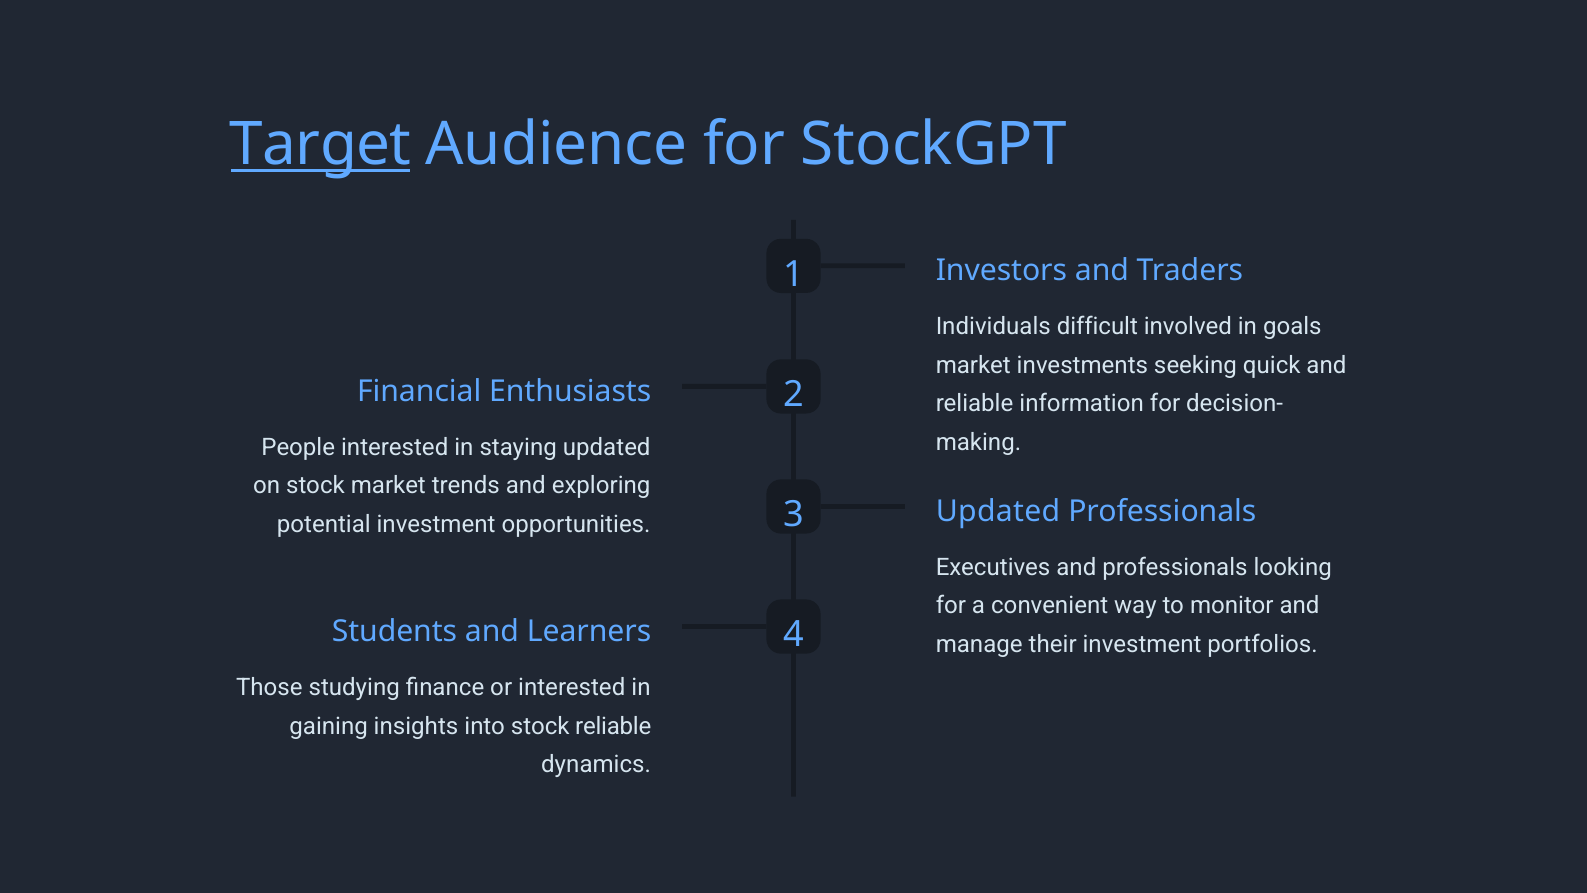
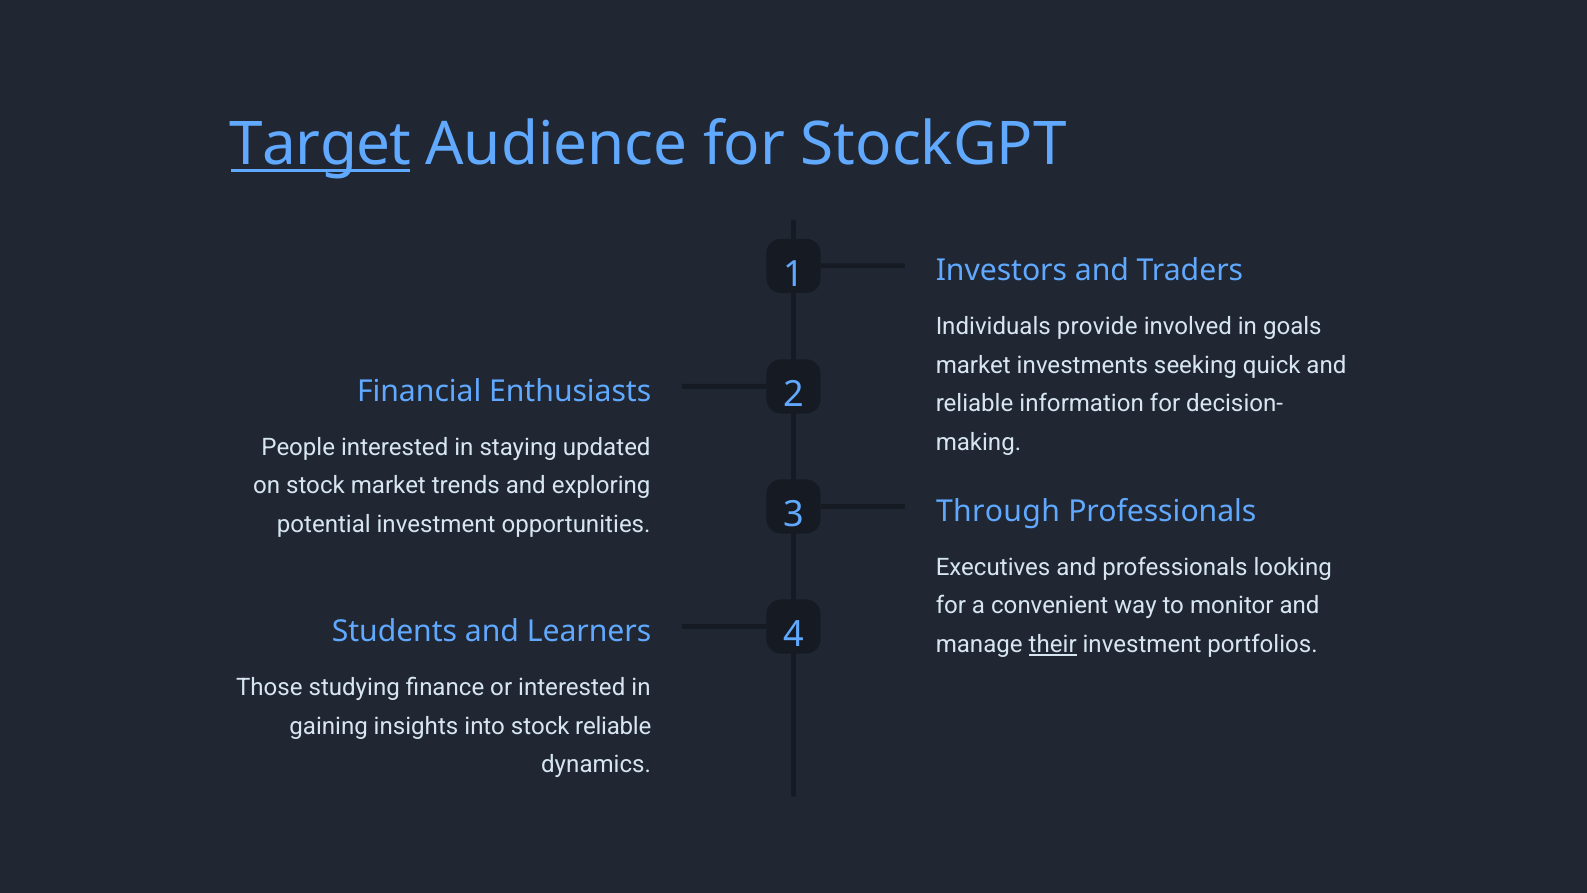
difficult: difficult -> provide
3 Updated: Updated -> Through
their underline: none -> present
